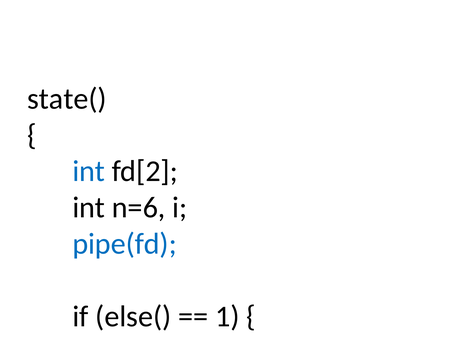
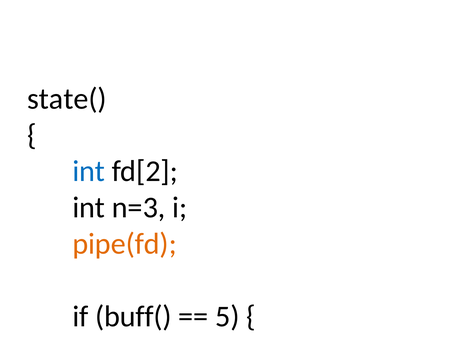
n=6: n=6 -> n=3
pipe(fd colour: blue -> orange
else(: else( -> buff(
1: 1 -> 5
